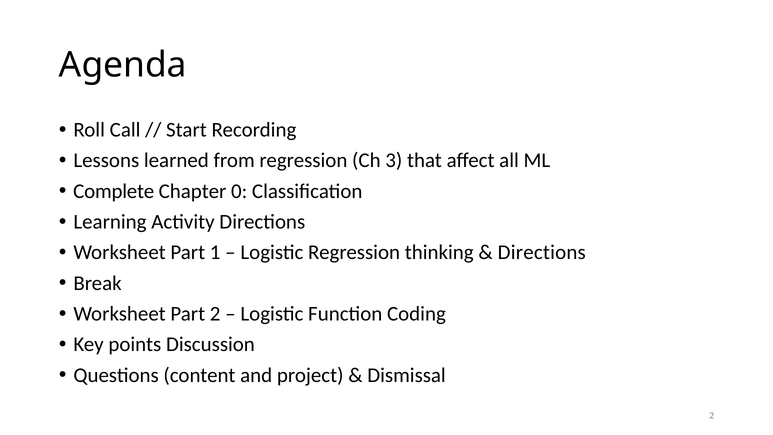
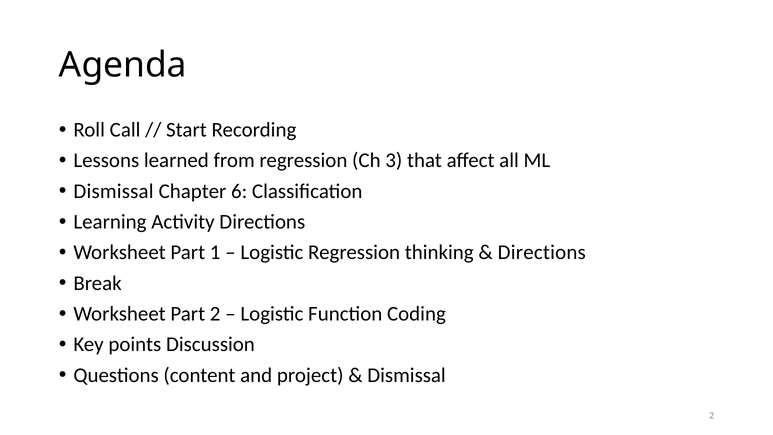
Complete at (114, 191): Complete -> Dismissal
0: 0 -> 6
